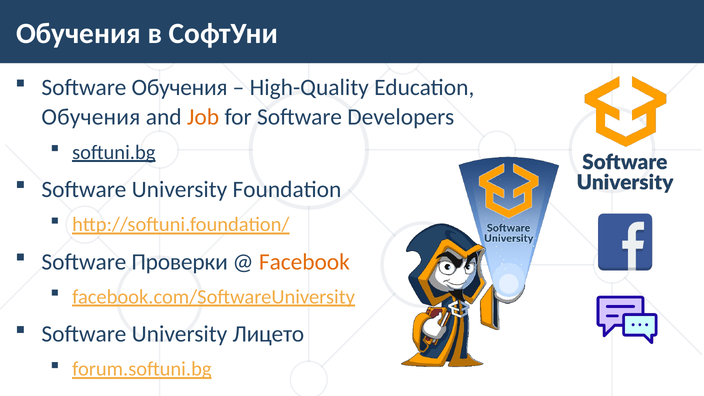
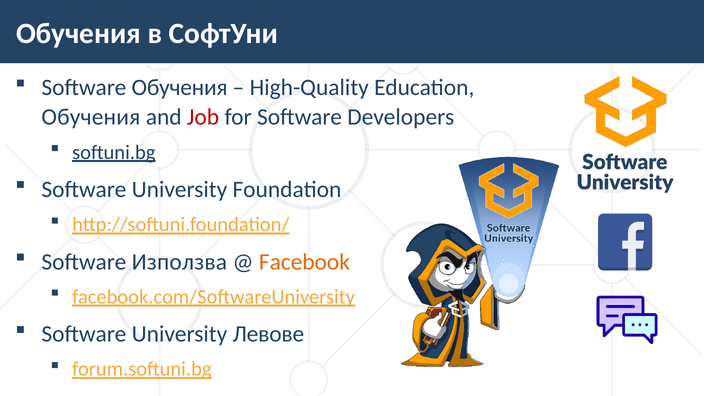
Job colour: orange -> red
Проверки: Проверки -> Използва
Лицето: Лицето -> Левове
